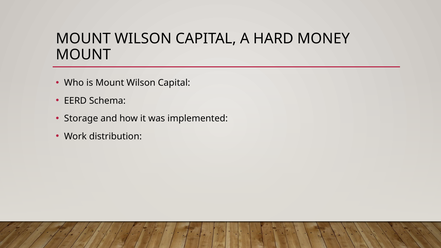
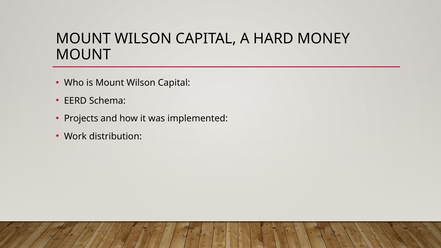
Storage: Storage -> Projects
